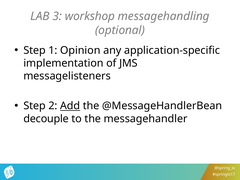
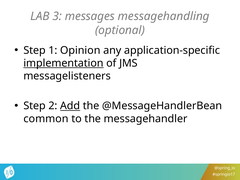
workshop: workshop -> messages
implementation underline: none -> present
decouple: decouple -> common
